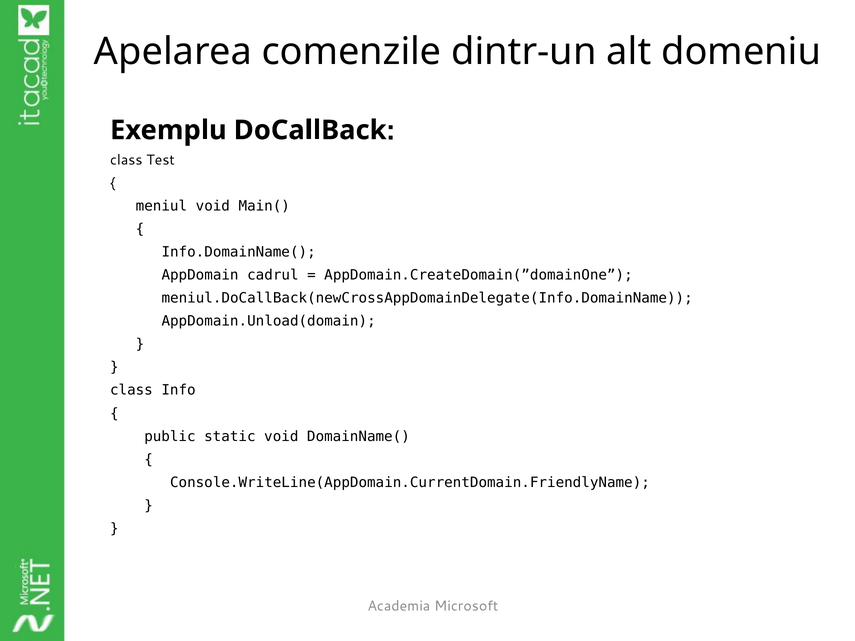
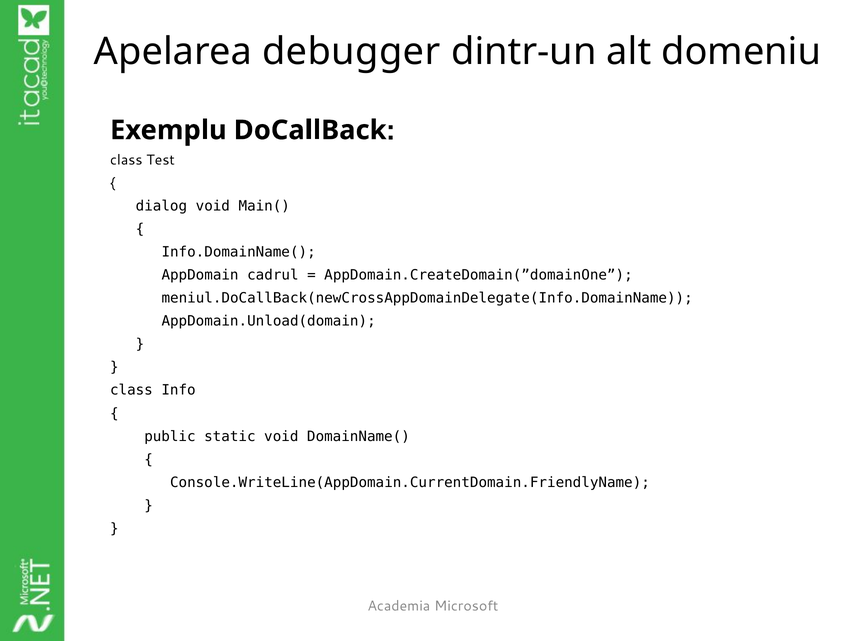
comenzile: comenzile -> debugger
meniul: meniul -> dialog
